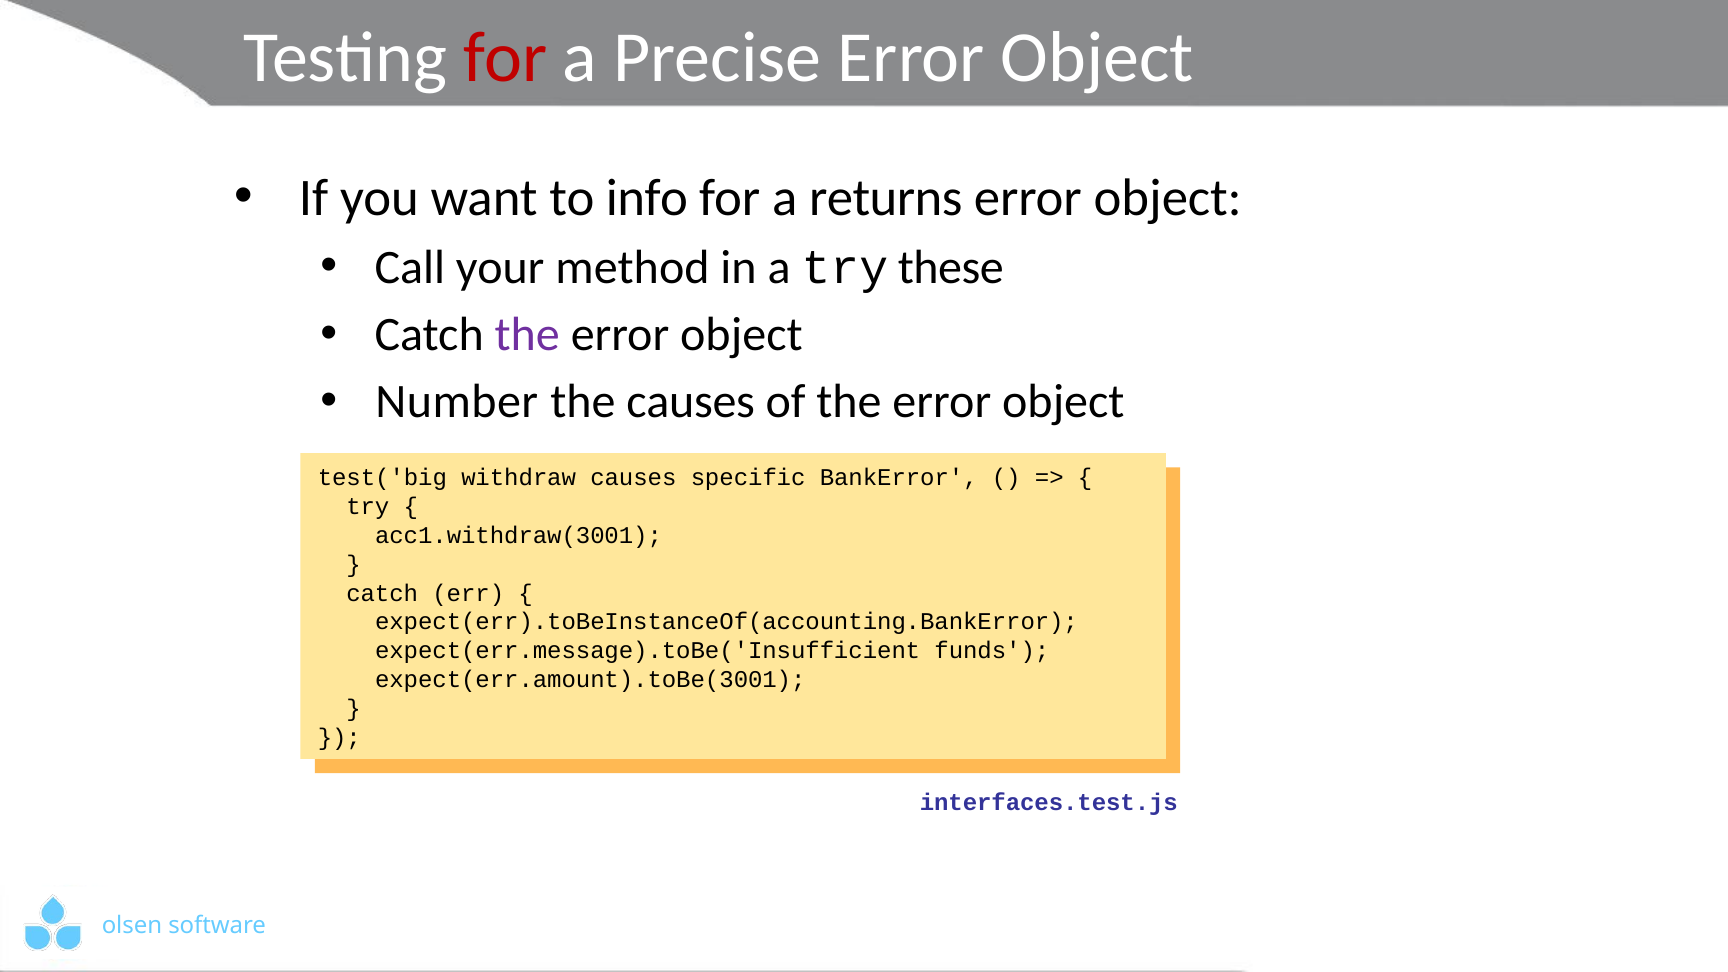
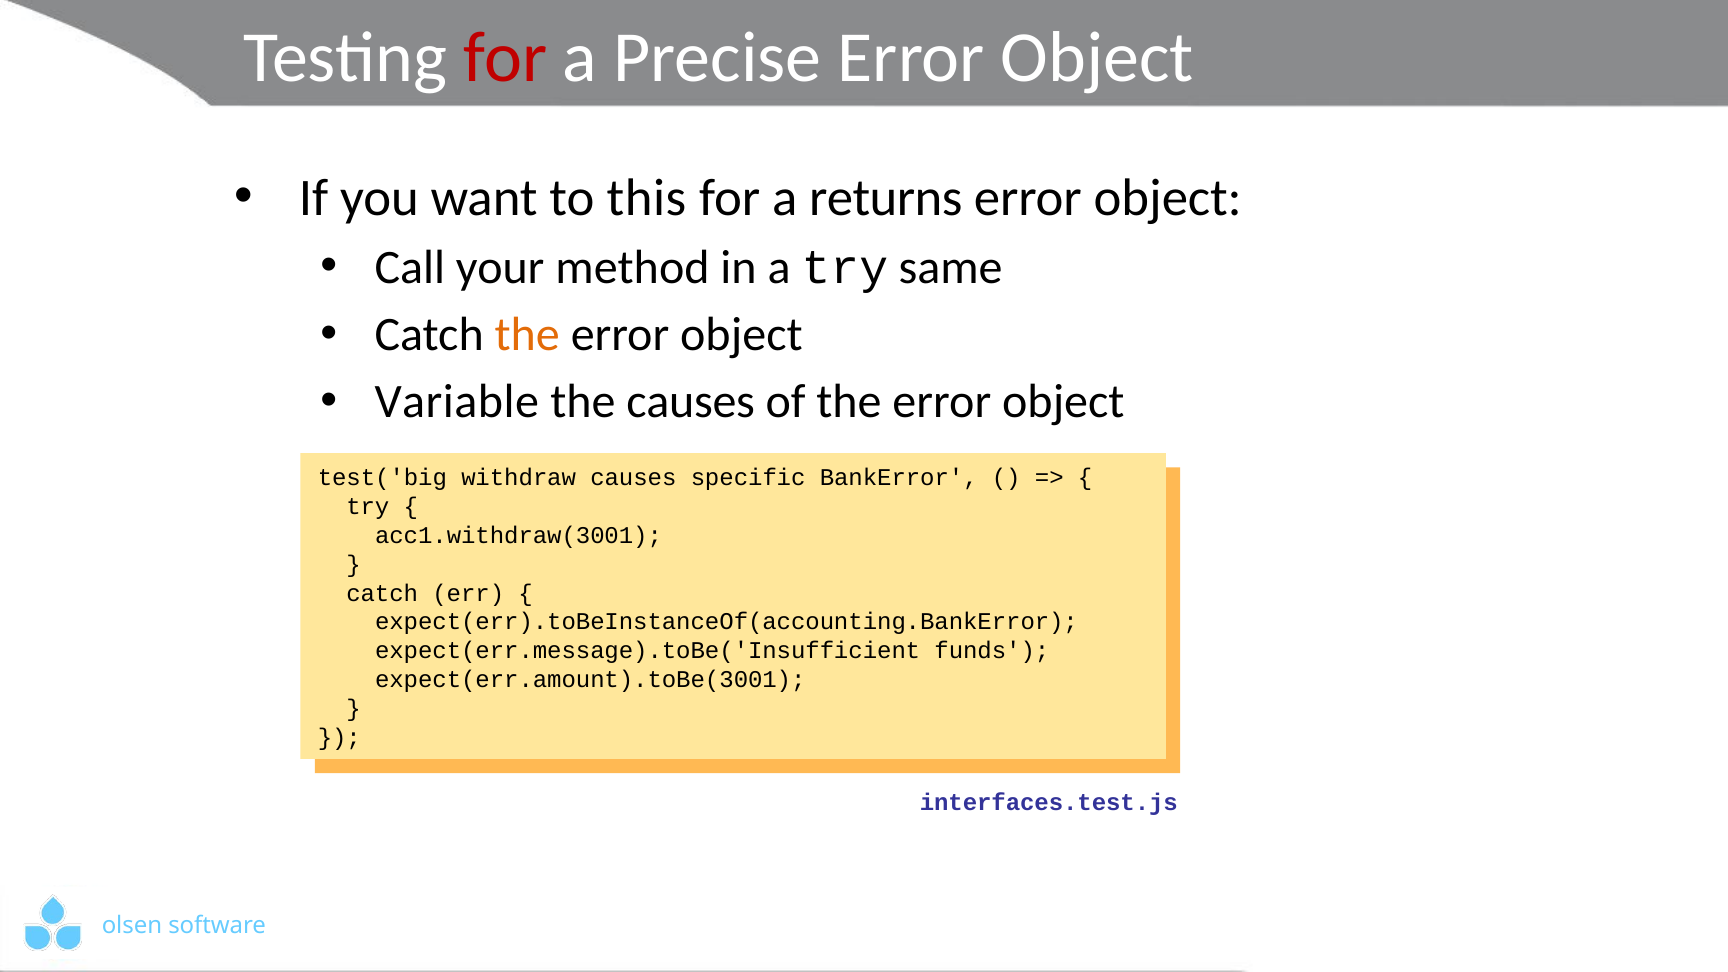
info: info -> this
these: these -> same
the at (527, 335) colour: purple -> orange
Number: Number -> Variable
